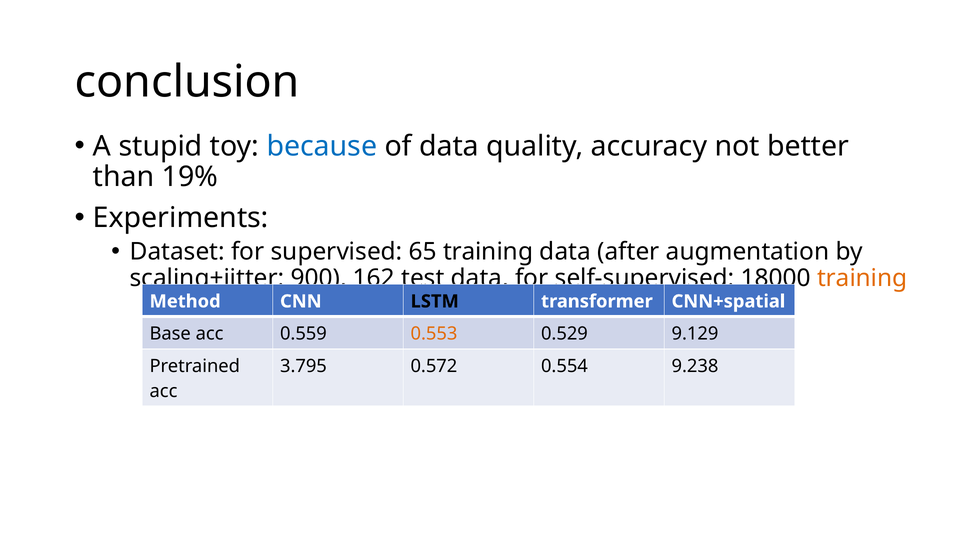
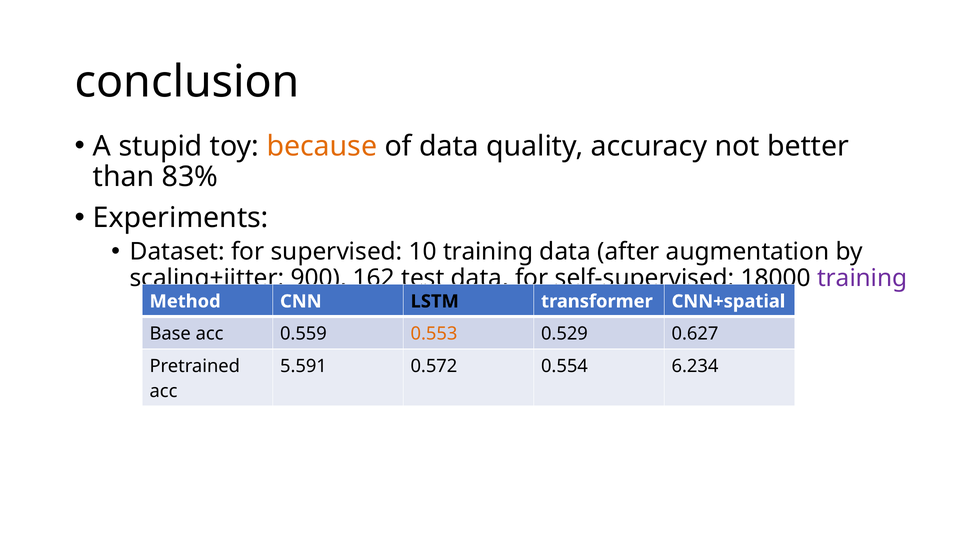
because colour: blue -> orange
19%: 19% -> 83%
65: 65 -> 10
training at (862, 278) colour: orange -> purple
9.129: 9.129 -> 0.627
3.795: 3.795 -> 5.591
9.238: 9.238 -> 6.234
